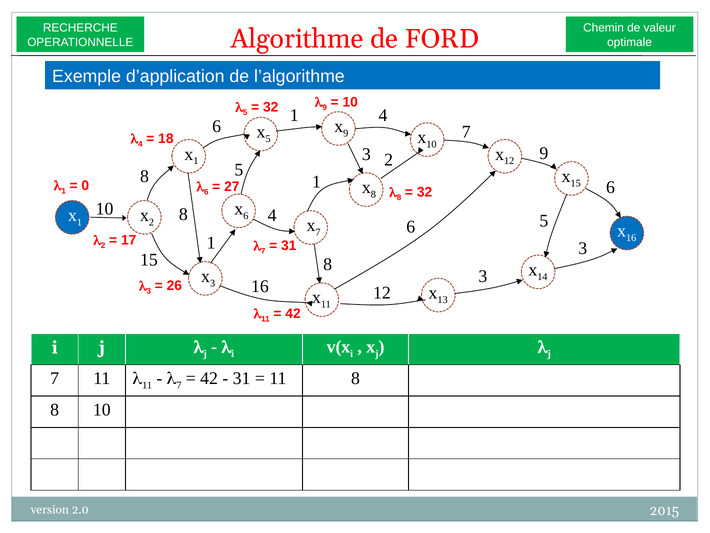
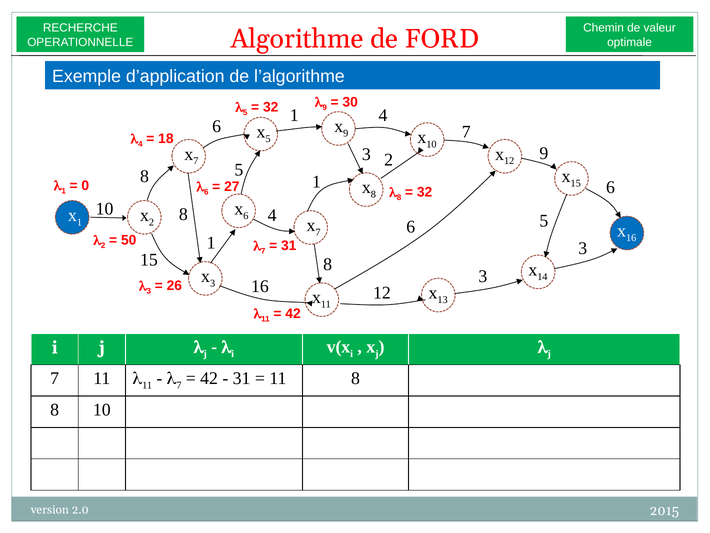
10 at (350, 102): 10 -> 30
1 at (196, 161): 1 -> 7
17: 17 -> 50
